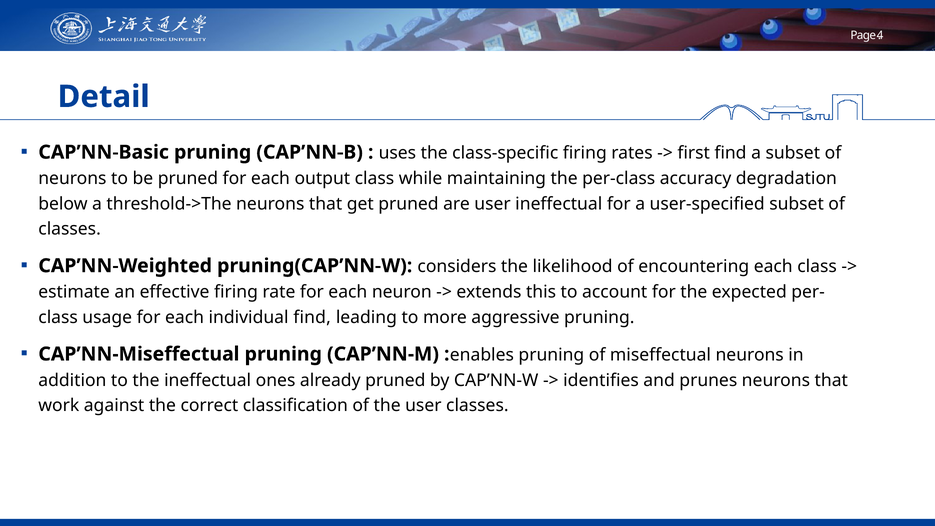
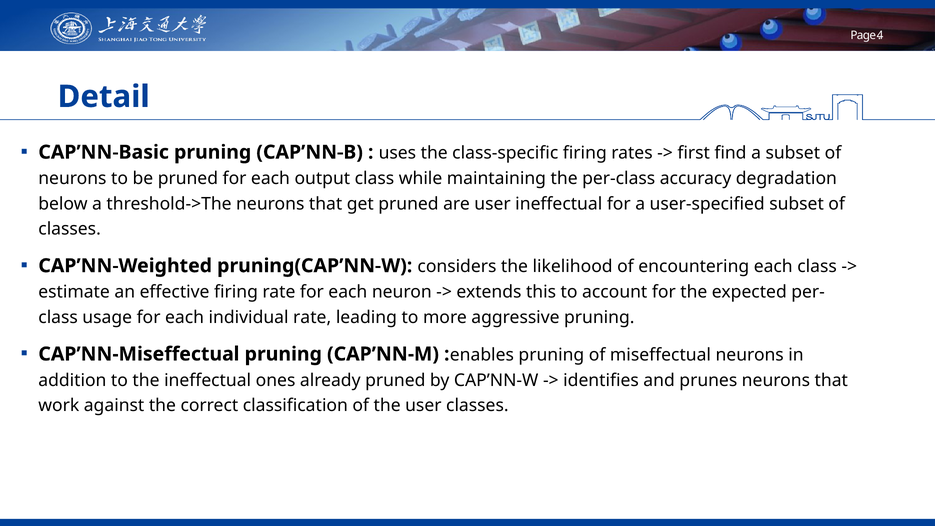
individual find: find -> rate
